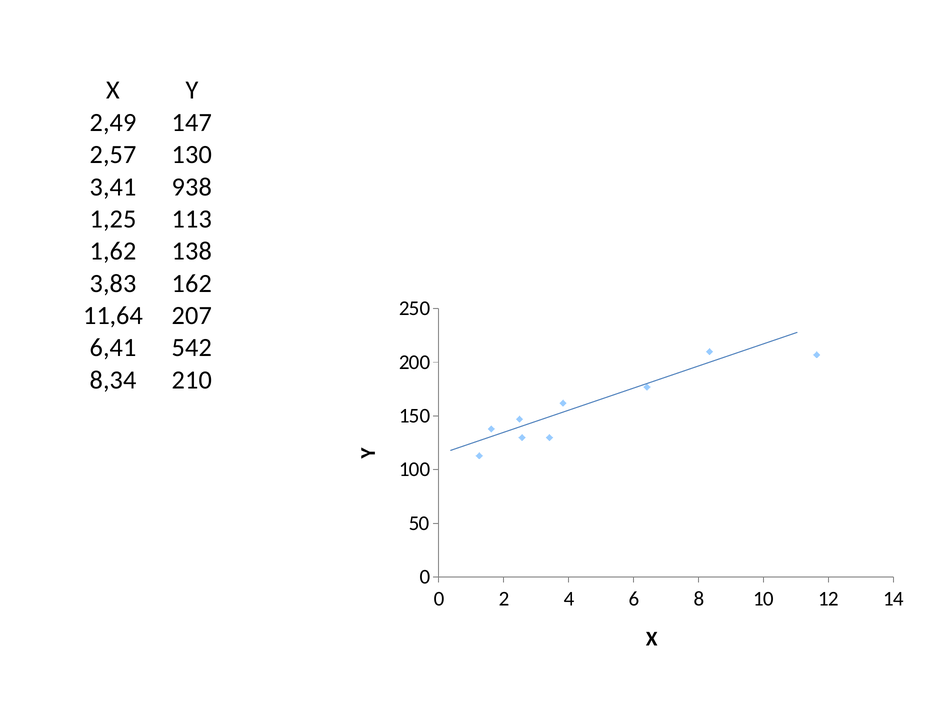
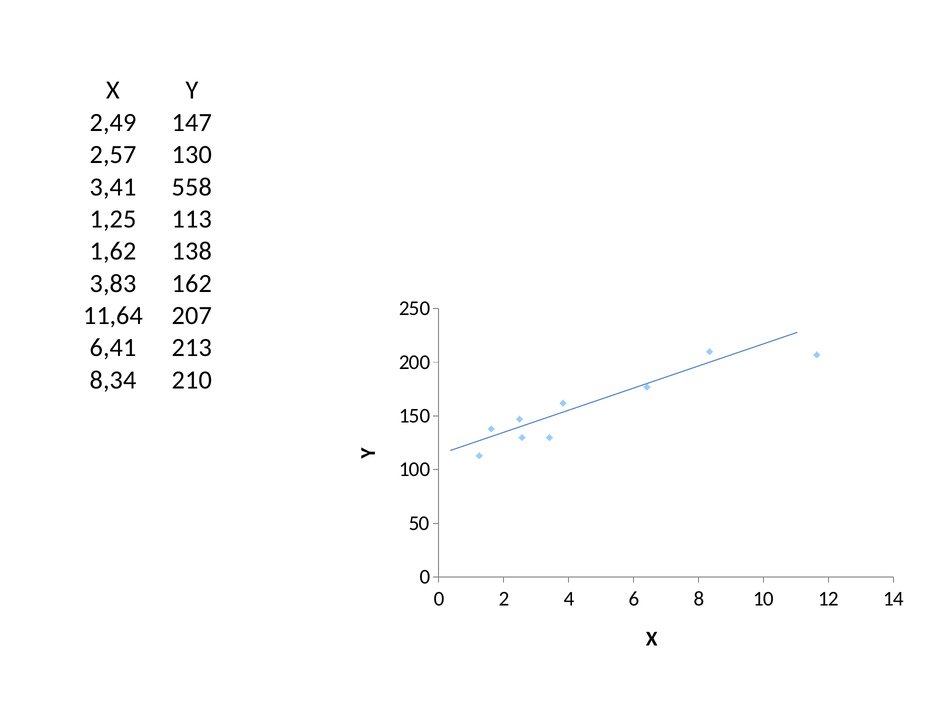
938: 938 -> 558
542: 542 -> 213
